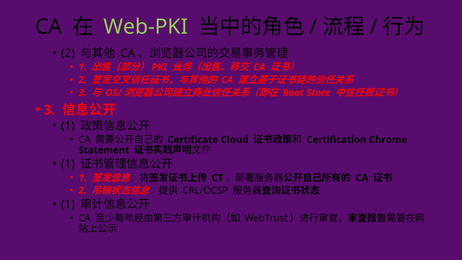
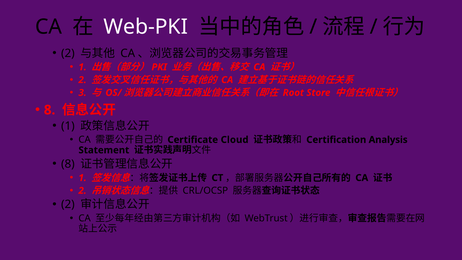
Web-PKI colour: light green -> white
3 at (50, 110): 3 -> 8
Chrome: Chrome -> Analysis
1 at (68, 164): 1 -> 8
1 at (68, 204): 1 -> 2
